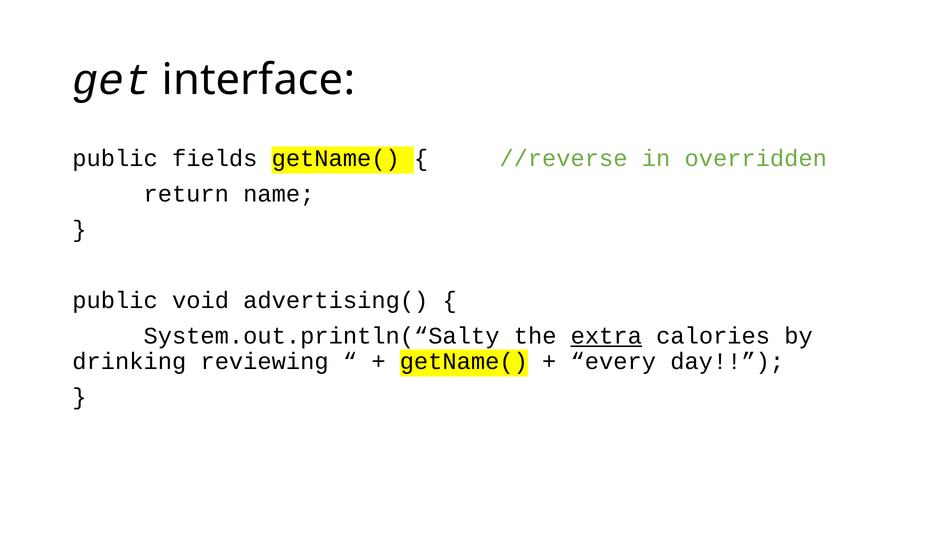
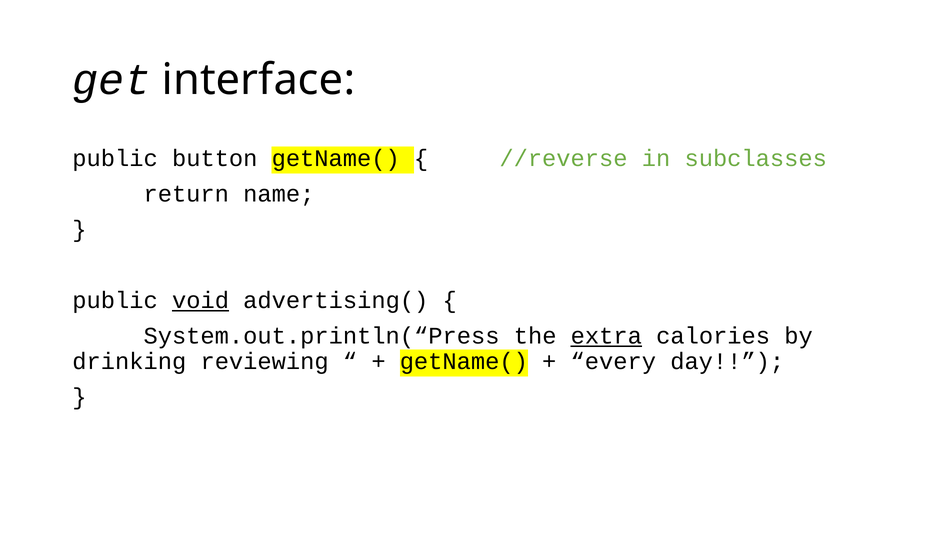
fields: fields -> button
overridden: overridden -> subclasses
void underline: none -> present
System.out.println(“Salty: System.out.println(“Salty -> System.out.println(“Press
